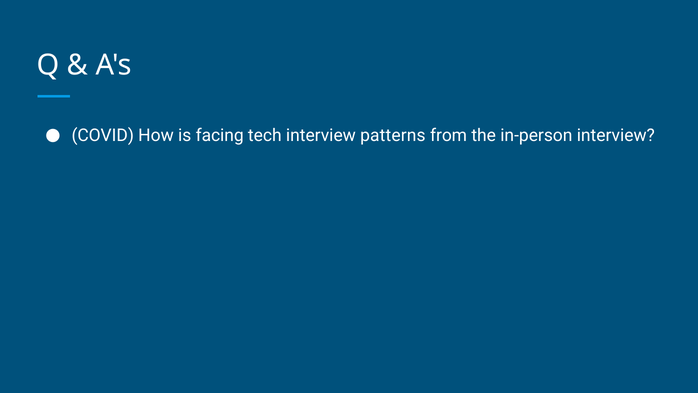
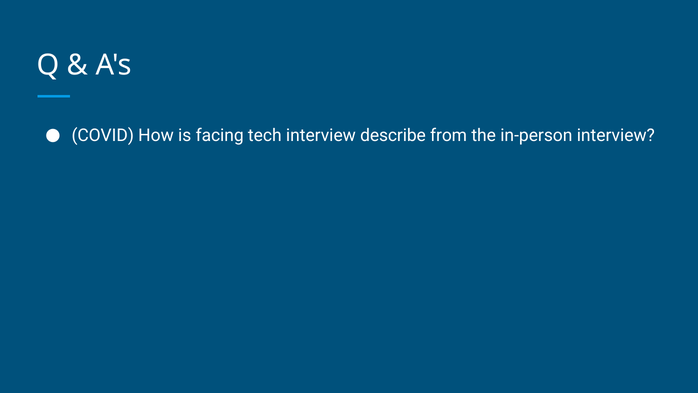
patterns: patterns -> describe
